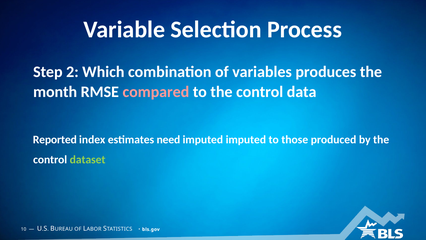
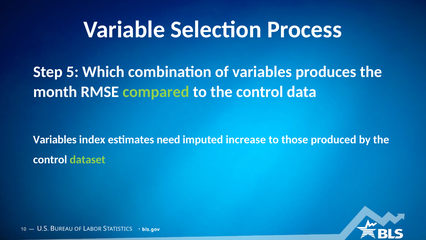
2: 2 -> 5
compared colour: pink -> light green
Reported at (55, 139): Reported -> Variables
imputed imputed: imputed -> increase
